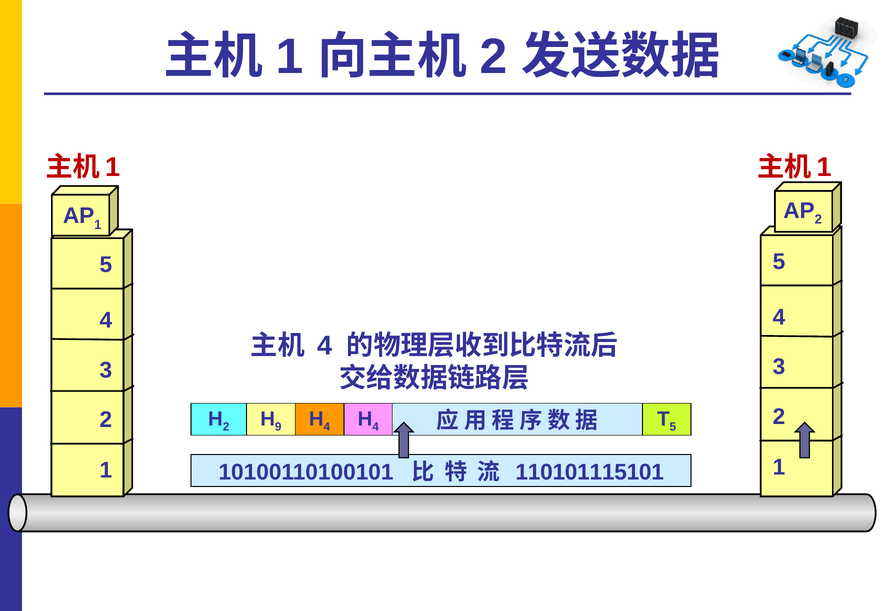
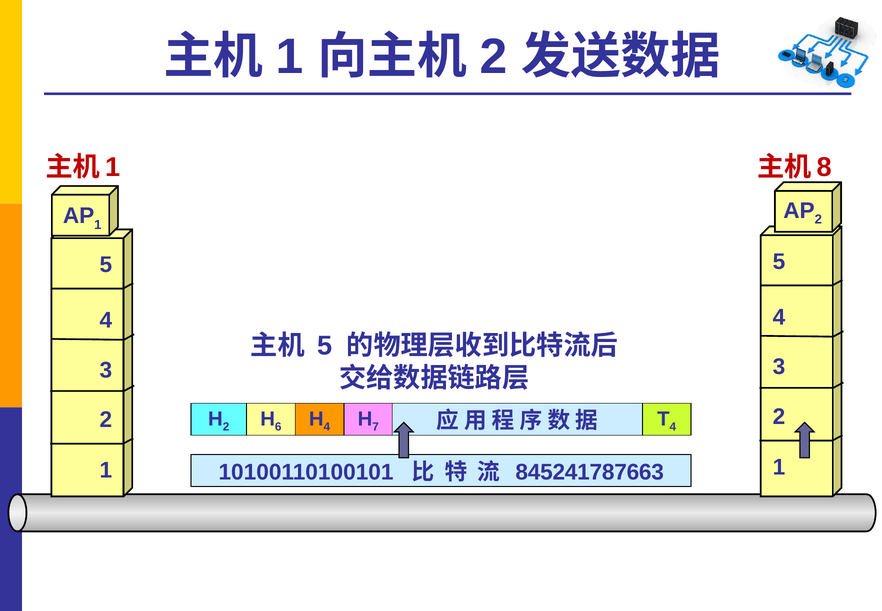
1 at (824, 167): 1 -> 8
4 at (325, 345): 4 -> 5
9: 9 -> 6
4 at (376, 427): 4 -> 7
5 at (673, 427): 5 -> 4
110101115101: 110101115101 -> 845241787663
